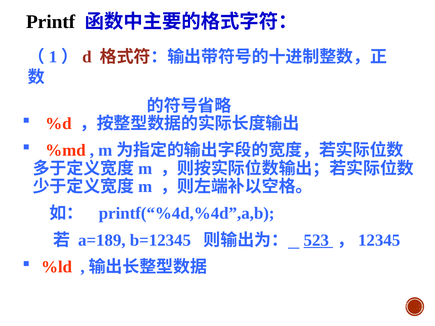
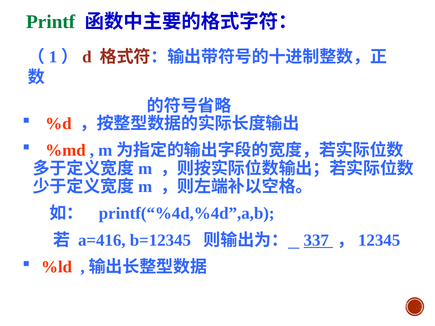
Printf colour: black -> green
a=189: a=189 -> a=416
523: 523 -> 337
